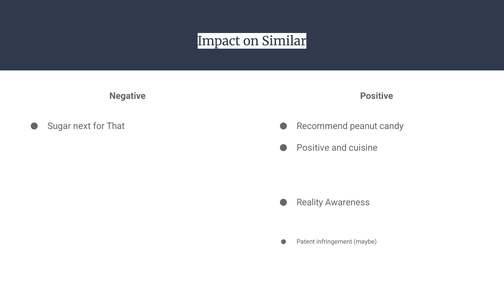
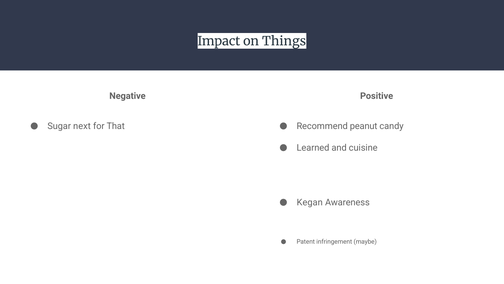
Similar: Similar -> Things
Positive at (313, 148): Positive -> Learned
Reality: Reality -> Kegan
